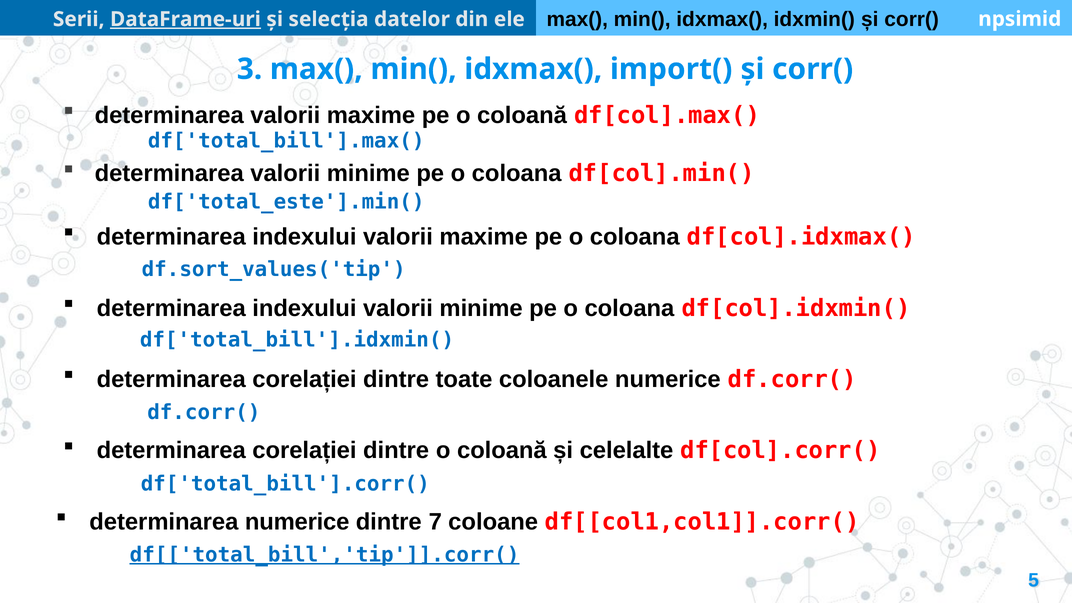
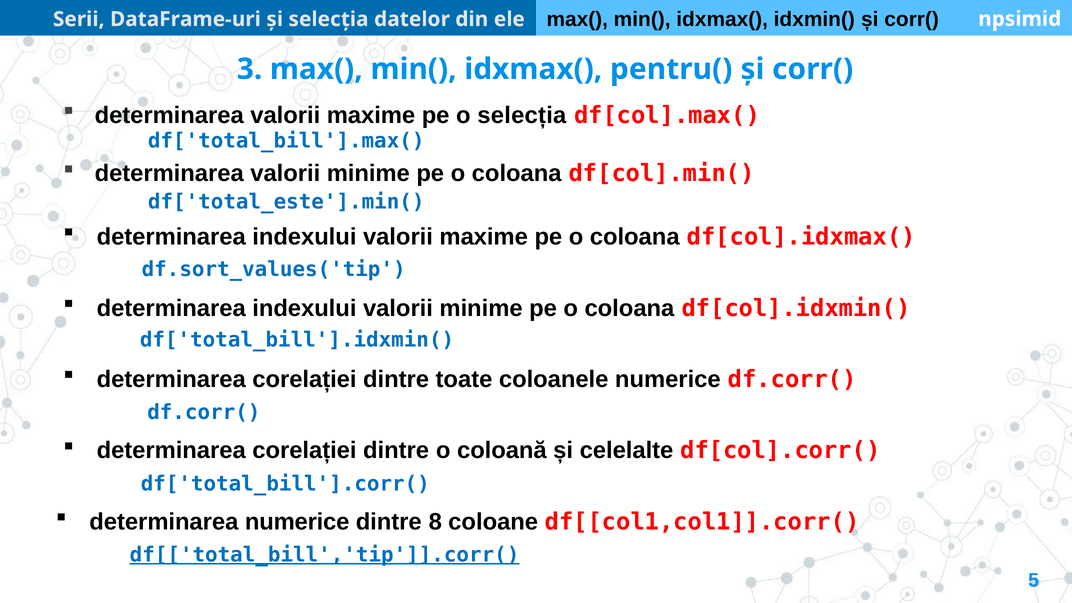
DataFrame-uri underline: present -> none
import(: import( -> pentru(
pe o coloană: coloană -> selecția
7: 7 -> 8
